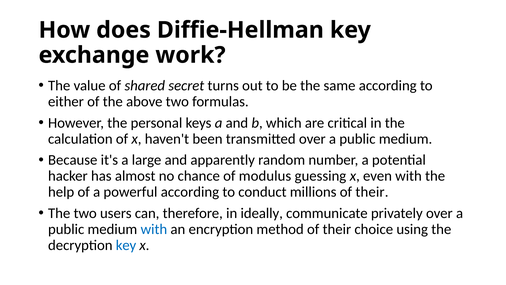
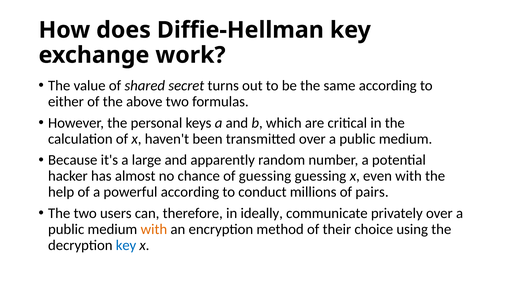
of modulus: modulus -> guessing
millions of their: their -> pairs
with at (154, 229) colour: blue -> orange
